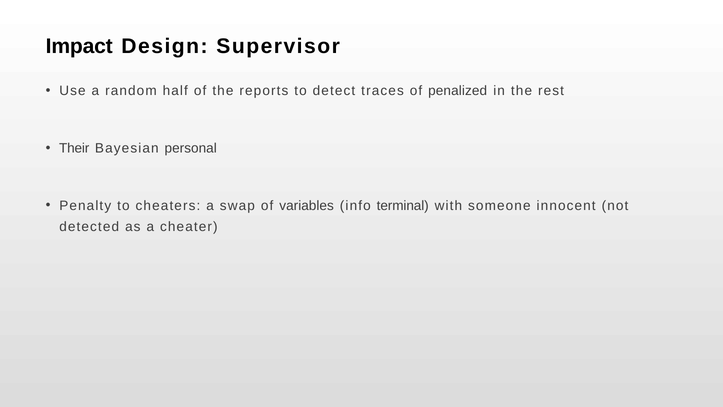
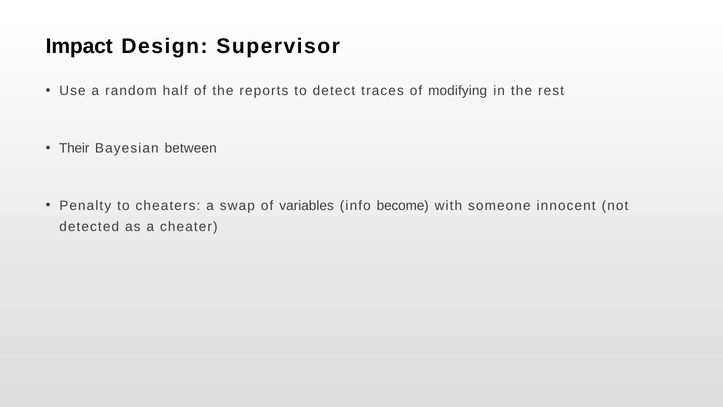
penalized: penalized -> modifying
personal: personal -> between
terminal: terminal -> become
